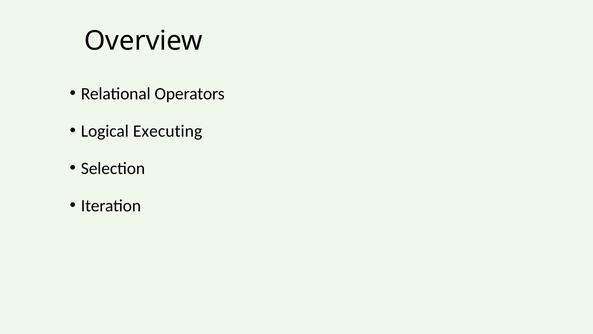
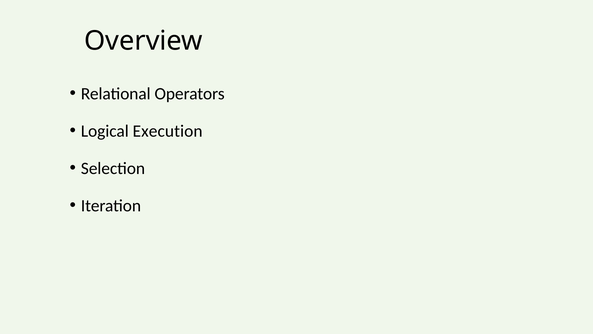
Executing: Executing -> Execution
